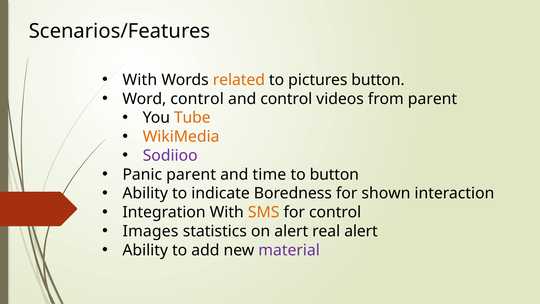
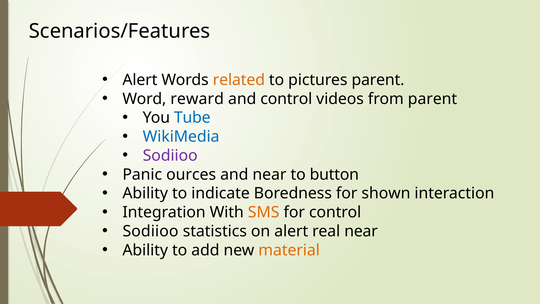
With at (140, 80): With -> Alert
pictures button: button -> parent
Word control: control -> reward
Tube colour: orange -> blue
WikiMedia colour: orange -> blue
Panic parent: parent -> ources
and time: time -> near
Images at (151, 231): Images -> Sodiioo
real alert: alert -> near
material colour: purple -> orange
